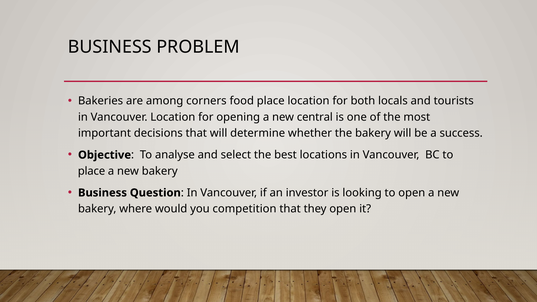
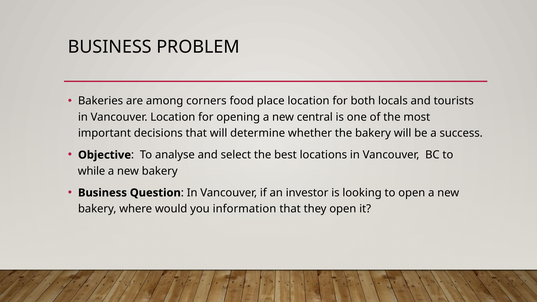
place at (92, 171): place -> while
competition: competition -> information
